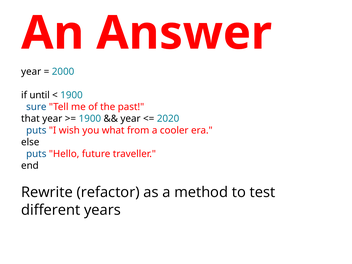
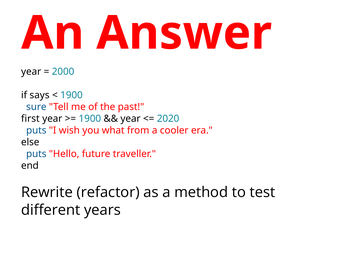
until: until -> says
that: that -> first
